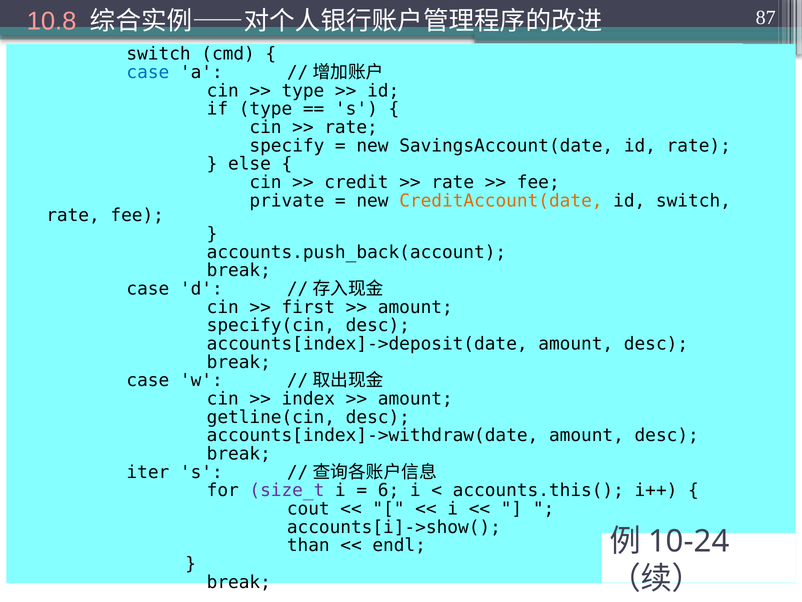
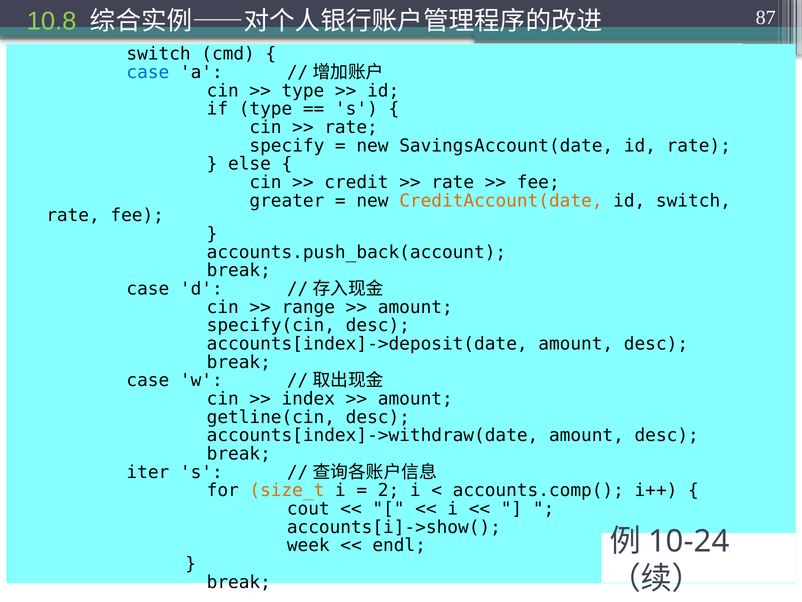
10.8 colour: pink -> light green
private: private -> greater
first: first -> range
size_t colour: purple -> orange
6: 6 -> 2
accounts.this(: accounts.this( -> accounts.comp(
than: than -> week
